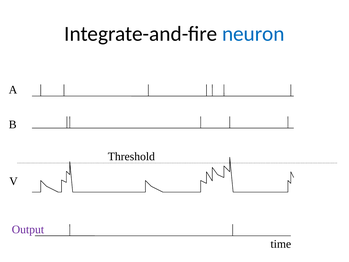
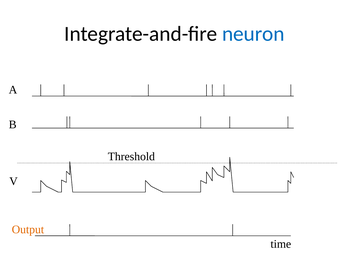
Output colour: purple -> orange
